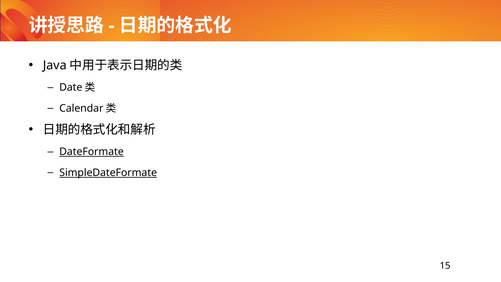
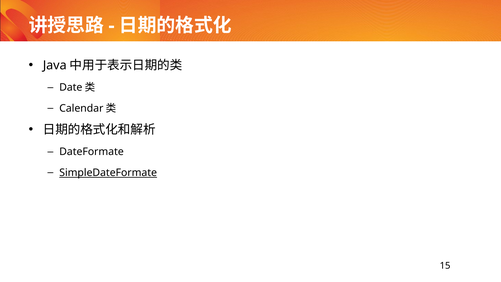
DateFormate underline: present -> none
